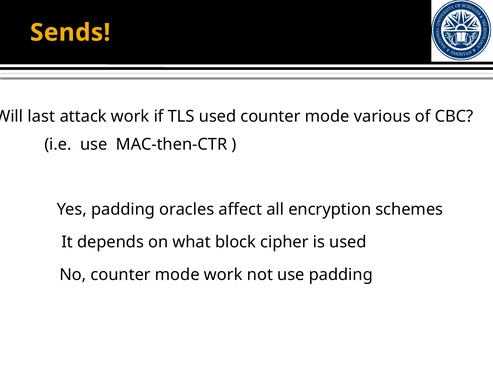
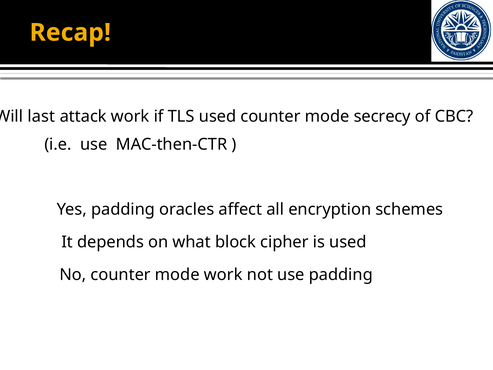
Sends: Sends -> Recap
various: various -> secrecy
